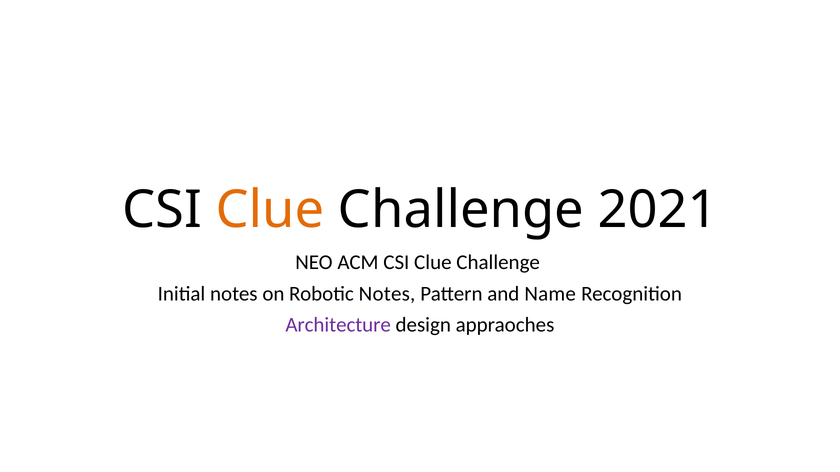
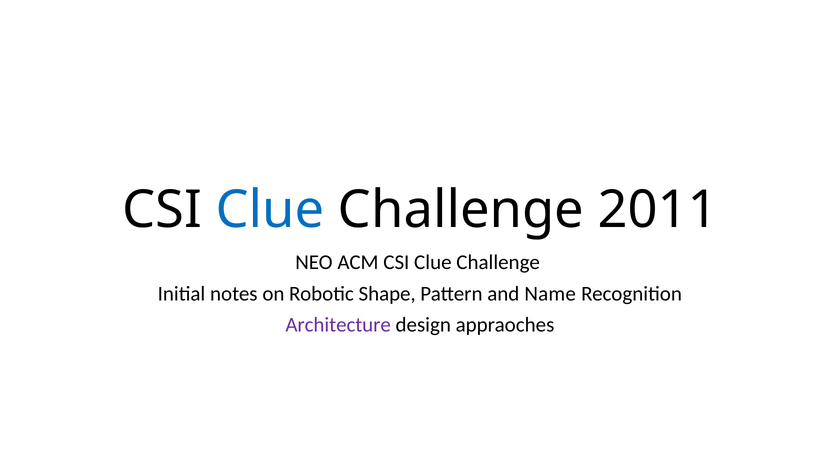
Clue at (270, 210) colour: orange -> blue
2021: 2021 -> 2011
Robotic Notes: Notes -> Shape
